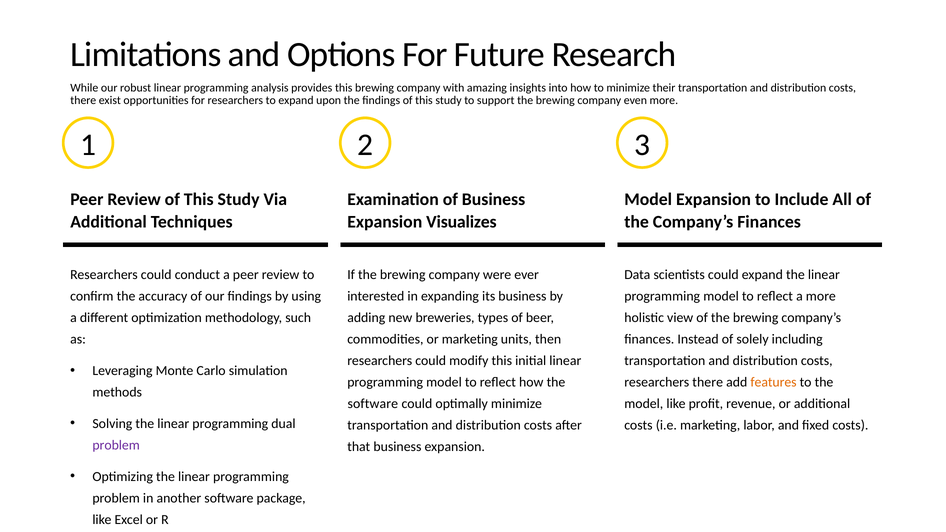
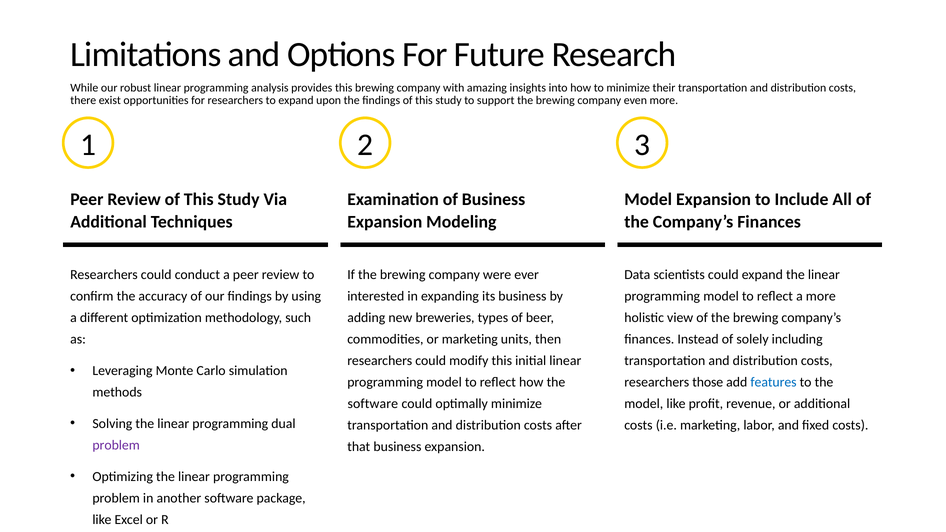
Visualizes: Visualizes -> Modeling
researchers there: there -> those
features colour: orange -> blue
